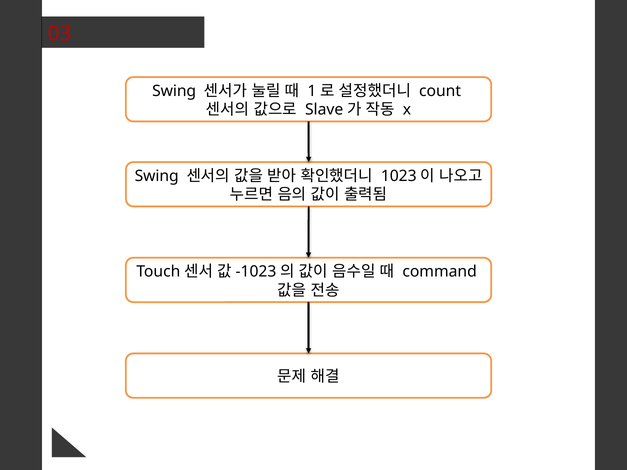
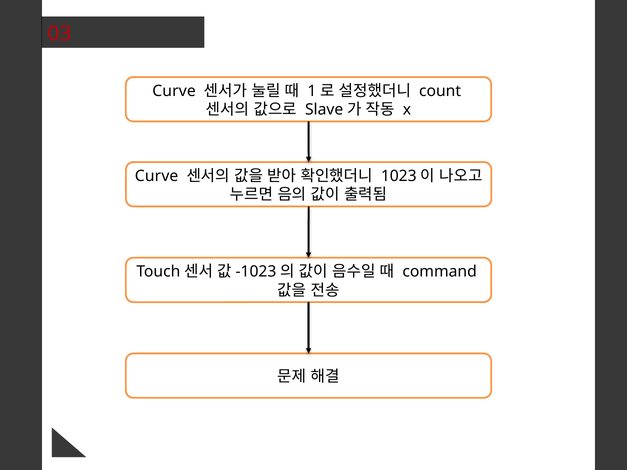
Swing at (174, 91): Swing -> Curve
Swing at (157, 176): Swing -> Curve
